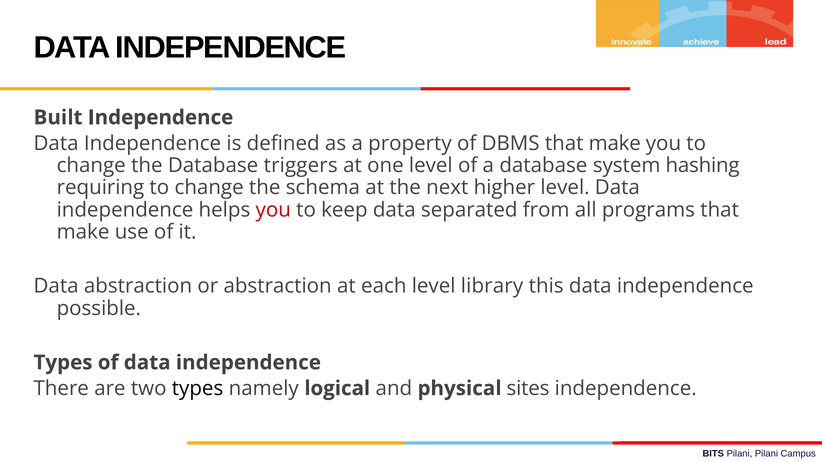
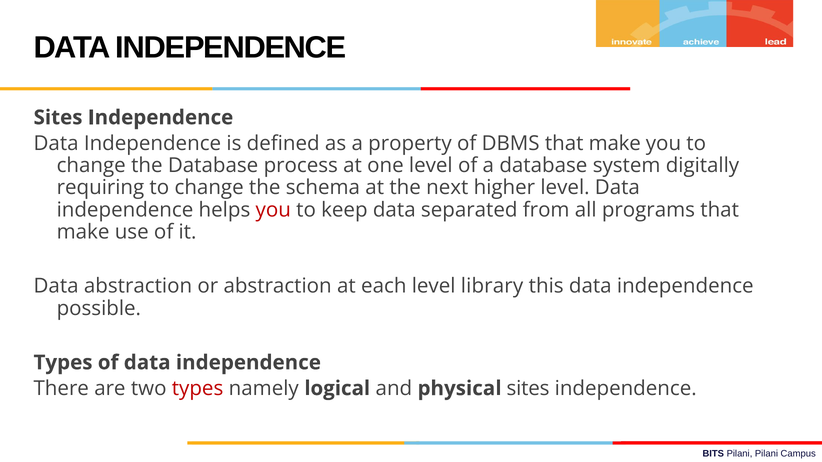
Built at (58, 118): Built -> Sites
triggers: triggers -> process
hashing: hashing -> digitally
types at (198, 389) colour: black -> red
